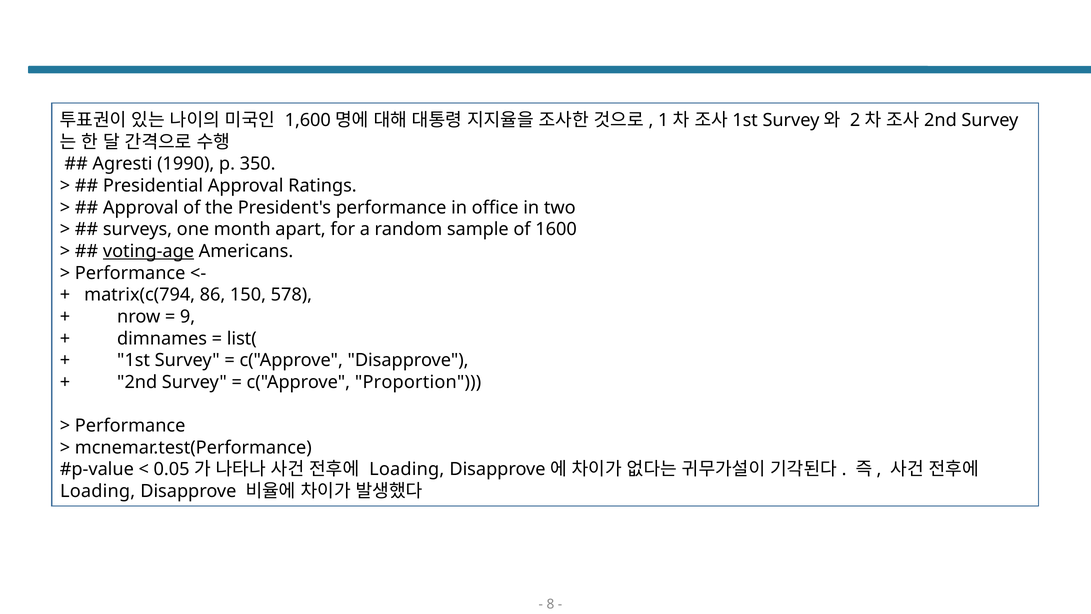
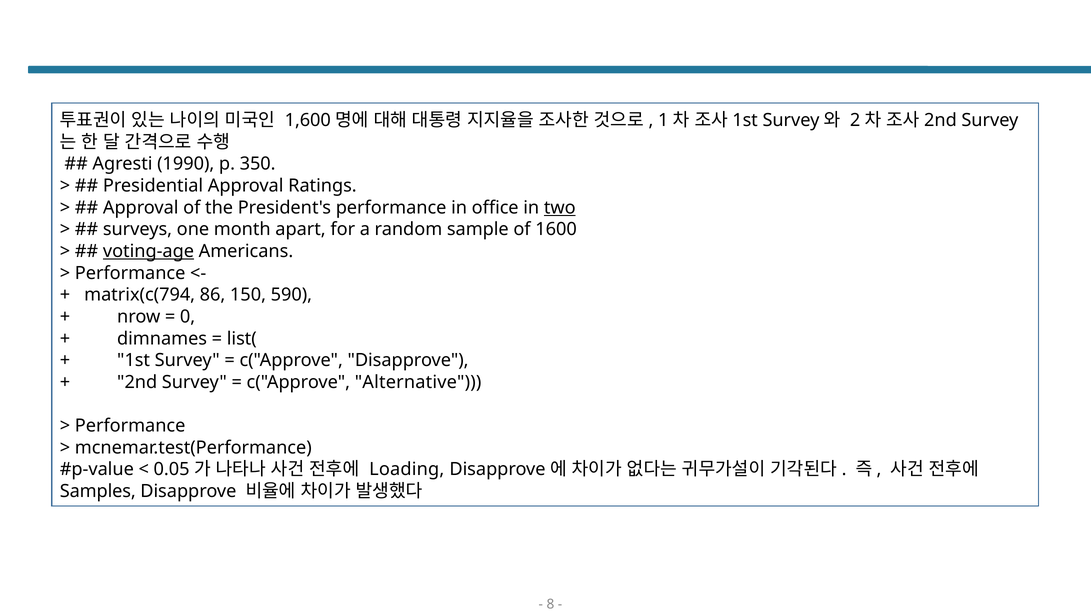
two underline: none -> present
578: 578 -> 590
9: 9 -> 0
Proportion: Proportion -> Alternative
Loading at (98, 491): Loading -> Samples
